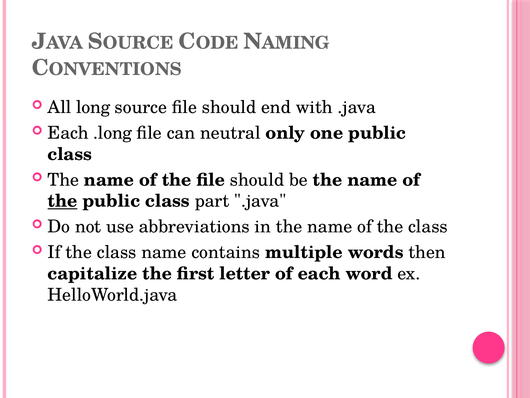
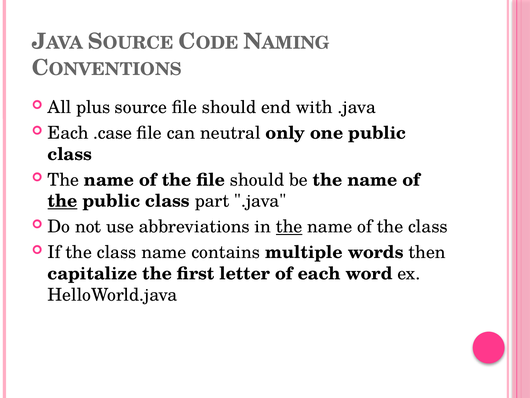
long: long -> plus
.long: .long -> .case
the at (289, 226) underline: none -> present
